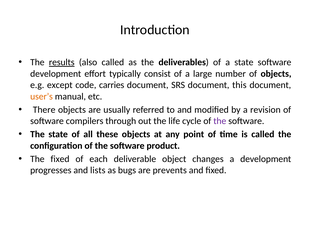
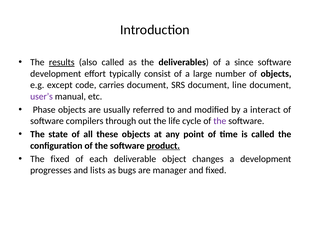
a state: state -> since
this: this -> line
user’s colour: orange -> purple
There: There -> Phase
revision: revision -> interact
product underline: none -> present
prevents: prevents -> manager
